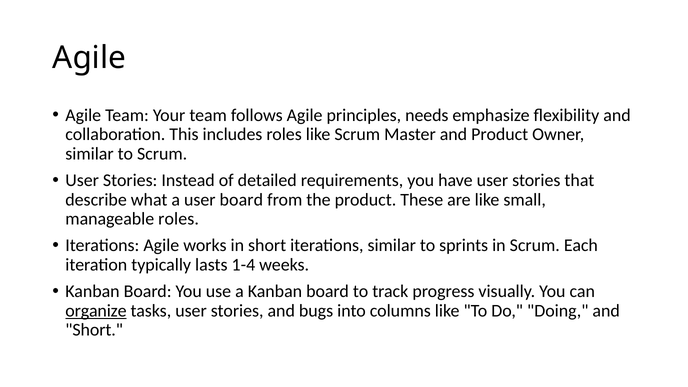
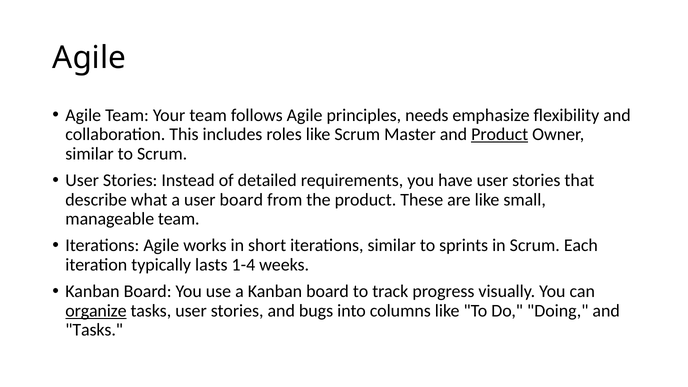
Product at (500, 135) underline: none -> present
manageable roles: roles -> team
Short at (94, 330): Short -> Tasks
